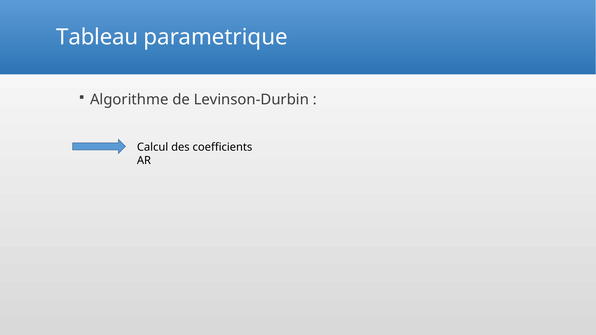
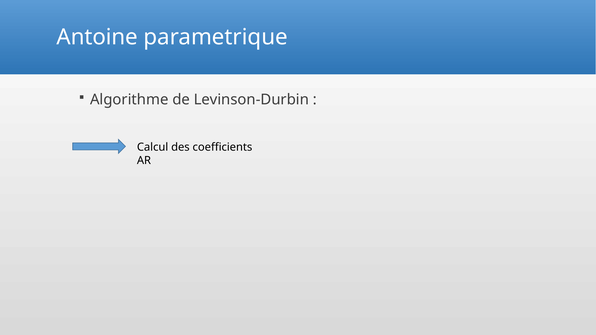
Tableau: Tableau -> Antoine
